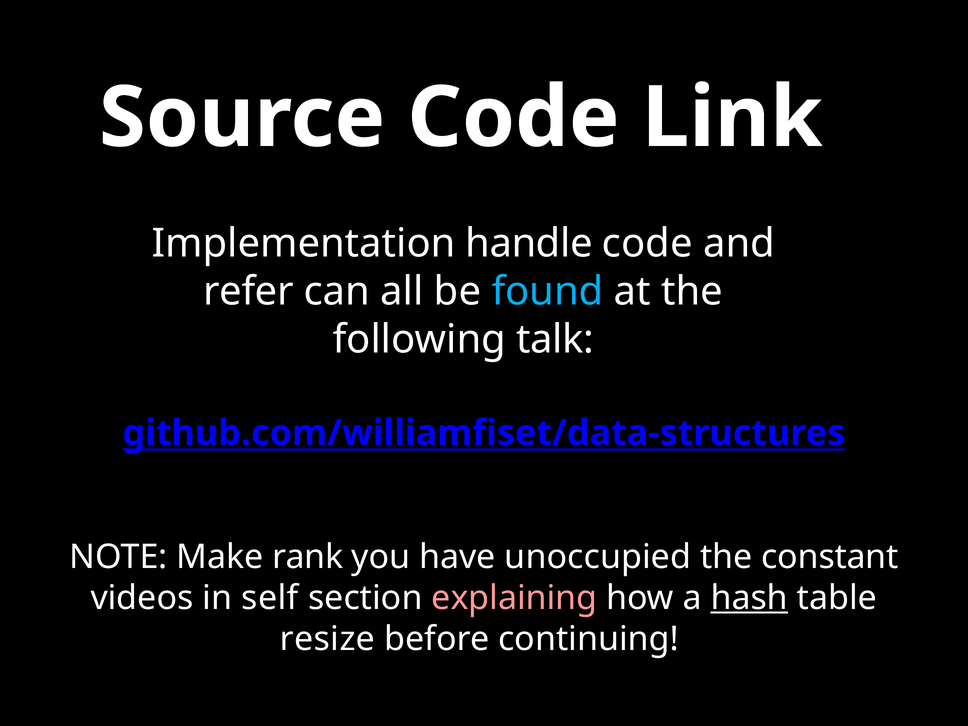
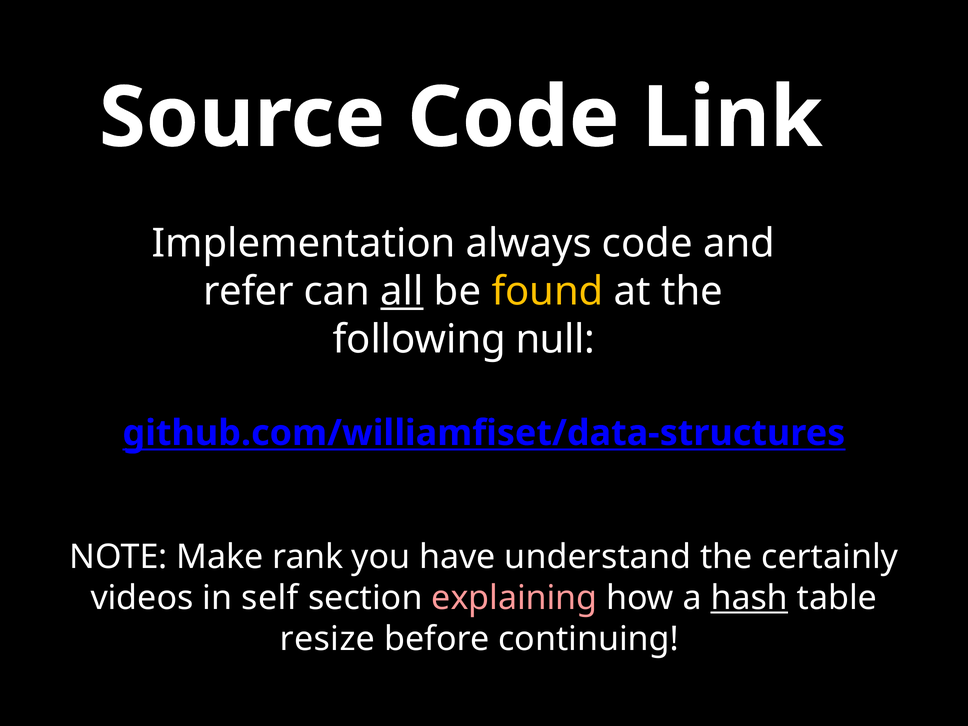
handle: handle -> always
all underline: none -> present
found colour: light blue -> yellow
talk: talk -> null
unoccupied: unoccupied -> understand
constant: constant -> certainly
